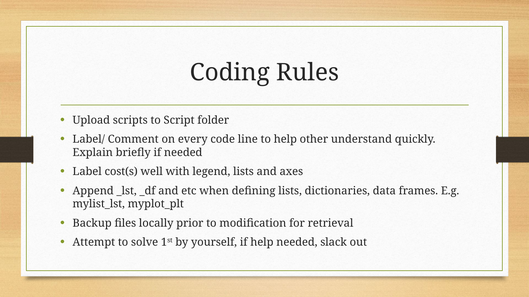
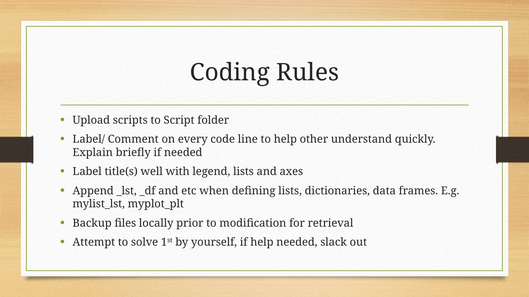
cost(s: cost(s -> title(s
